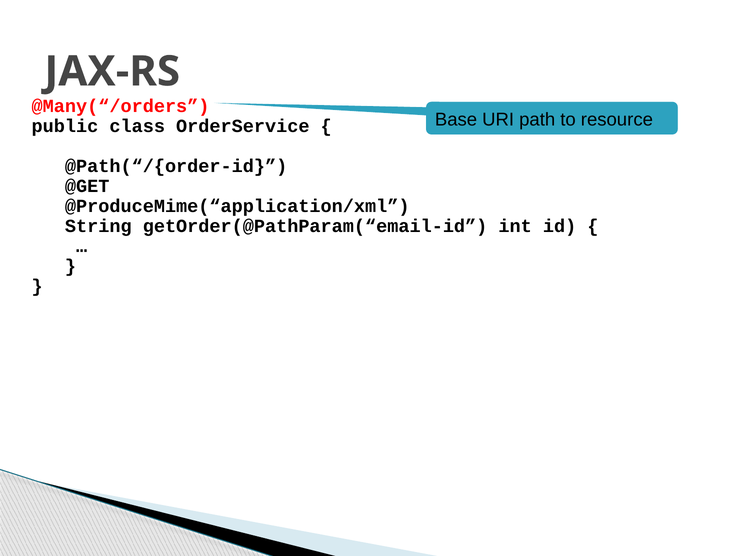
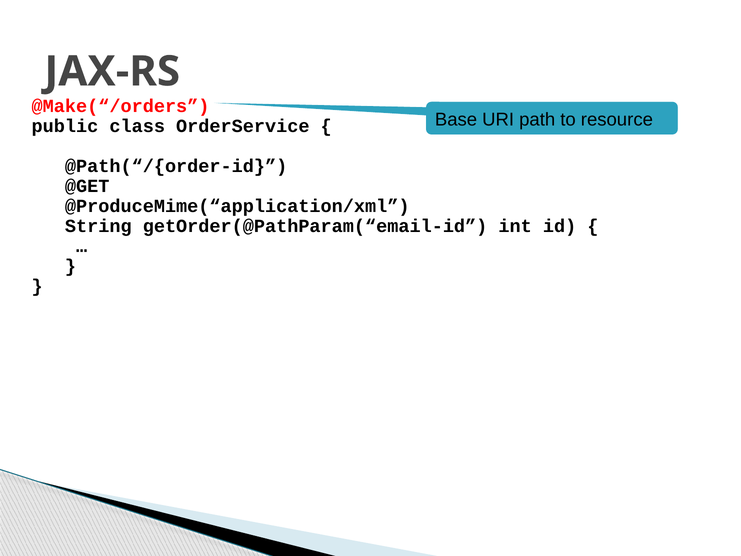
@Many(“/orders: @Many(“/orders -> @Make(“/orders
